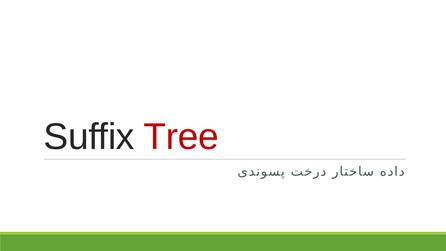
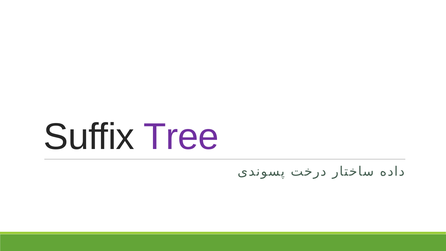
Tree colour: red -> purple
